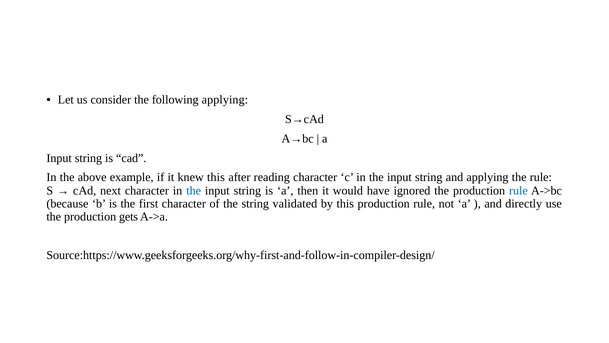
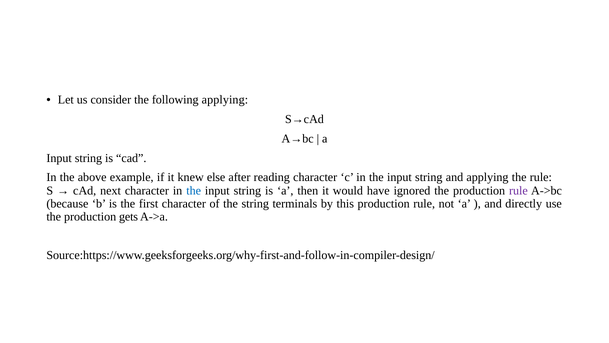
knew this: this -> else
rule at (518, 190) colour: blue -> purple
validated: validated -> terminals
